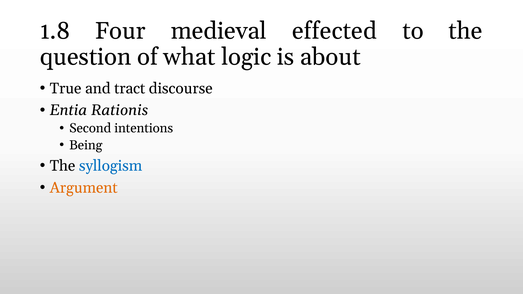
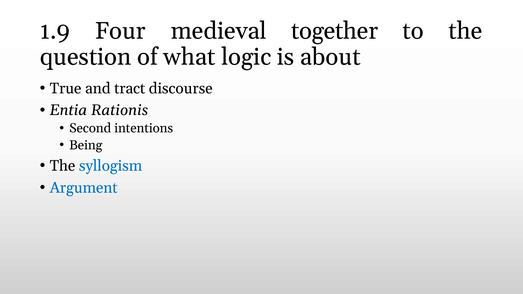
1.8: 1.8 -> 1.9
effected: effected -> together
Argument colour: orange -> blue
